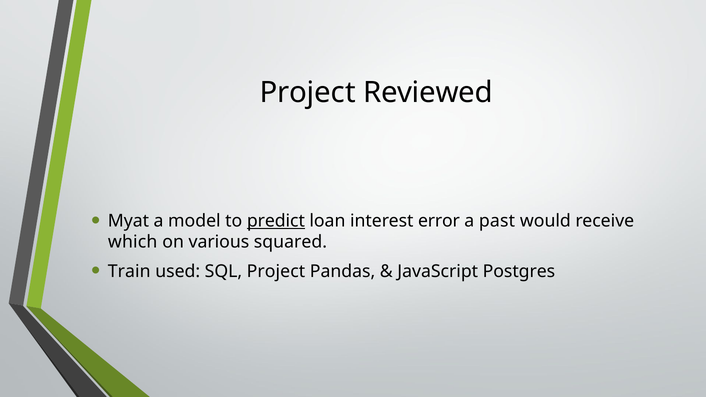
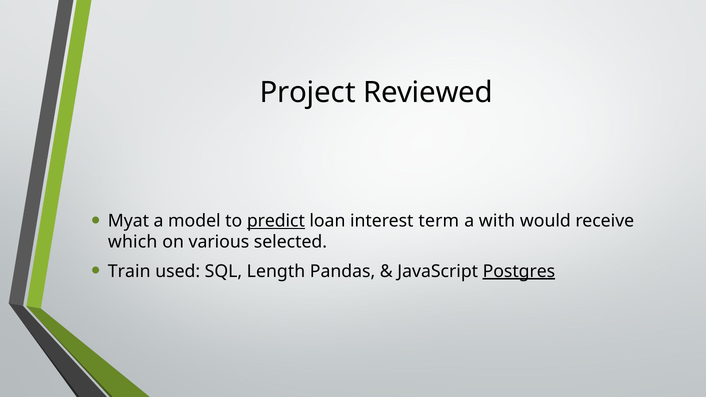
error: error -> term
past: past -> with
squared: squared -> selected
SQL Project: Project -> Length
Postgres underline: none -> present
